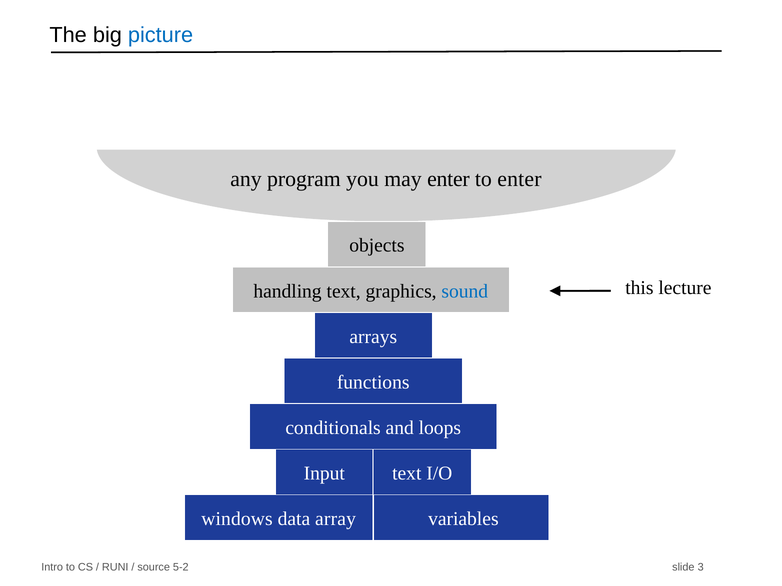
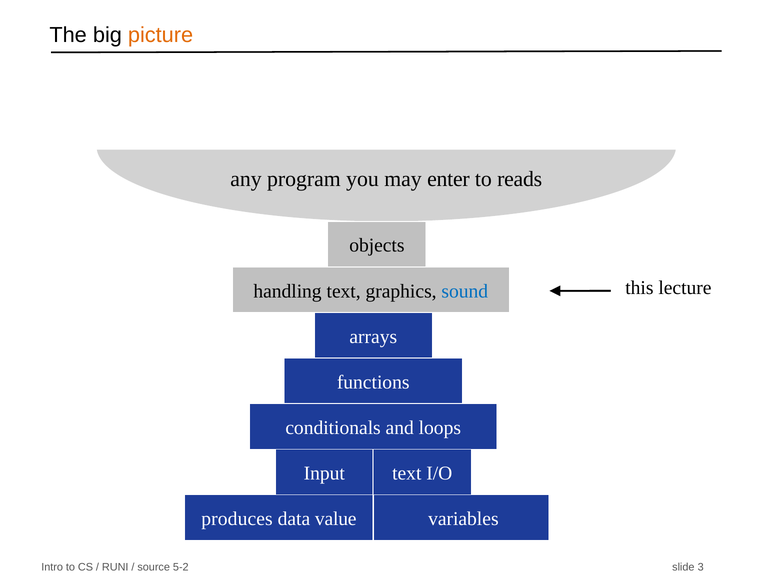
picture colour: blue -> orange
to enter: enter -> reads
windows: windows -> produces
array: array -> value
